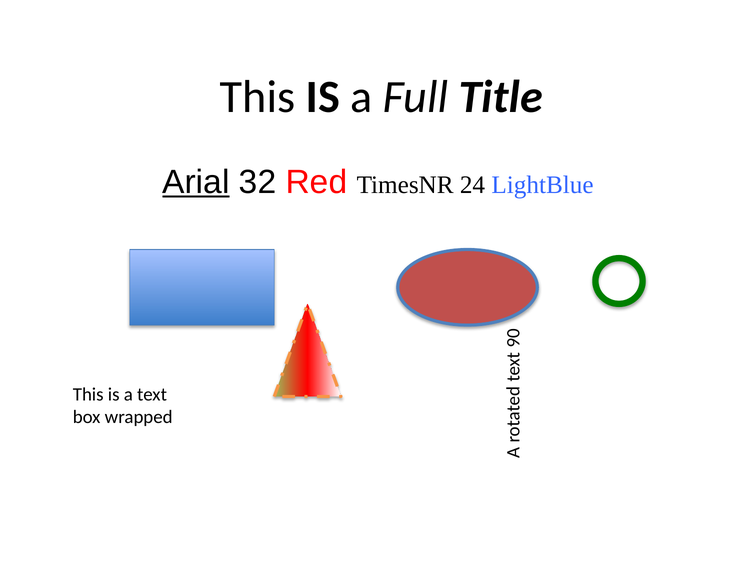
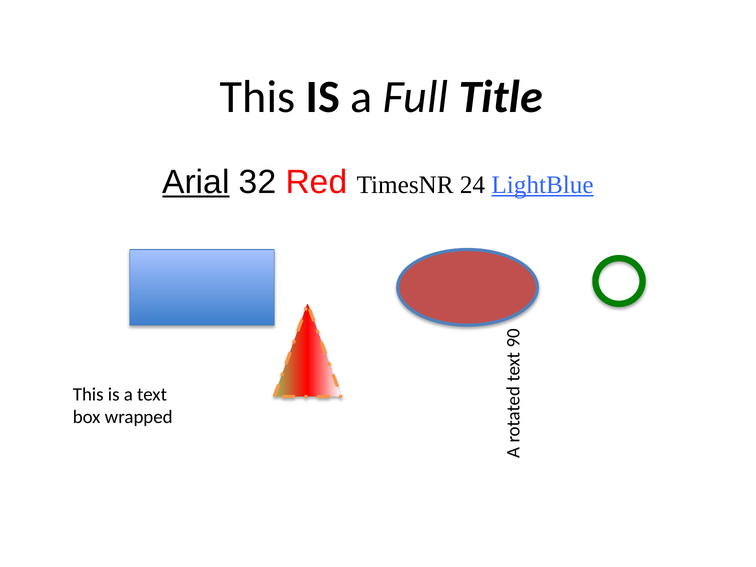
LightBlue underline: none -> present
